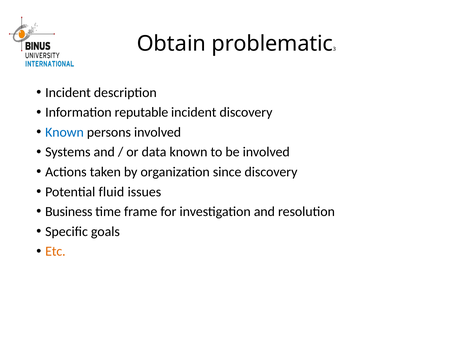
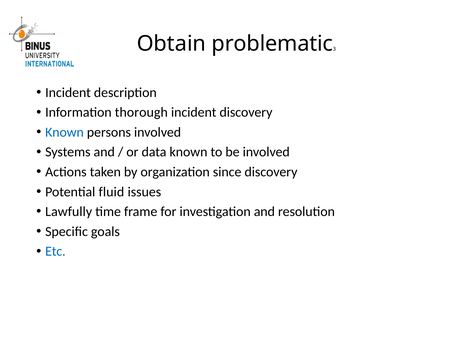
reputable: reputable -> thorough
Business: Business -> Lawfully
Etc colour: orange -> blue
